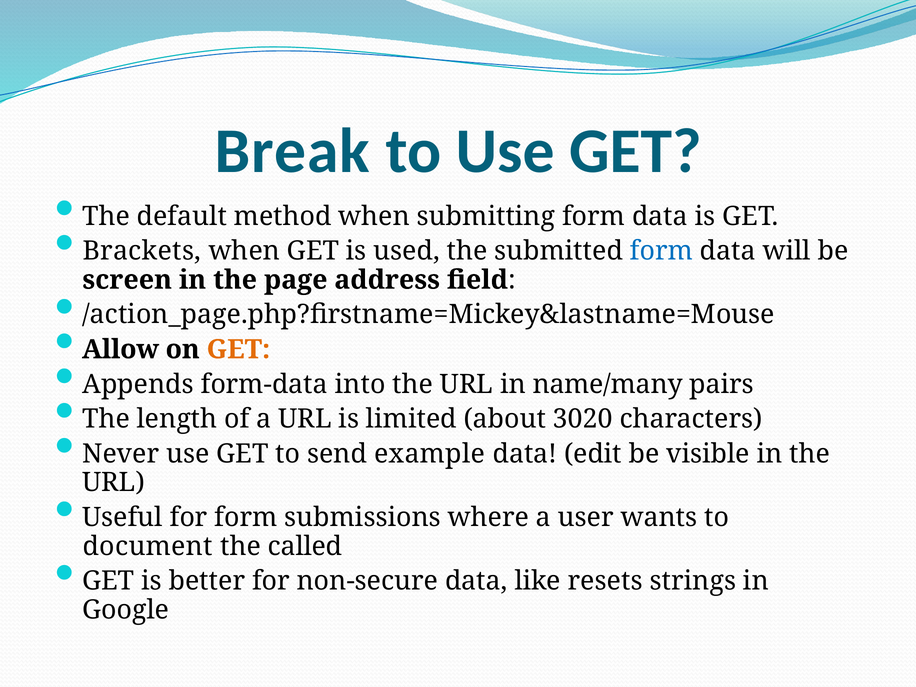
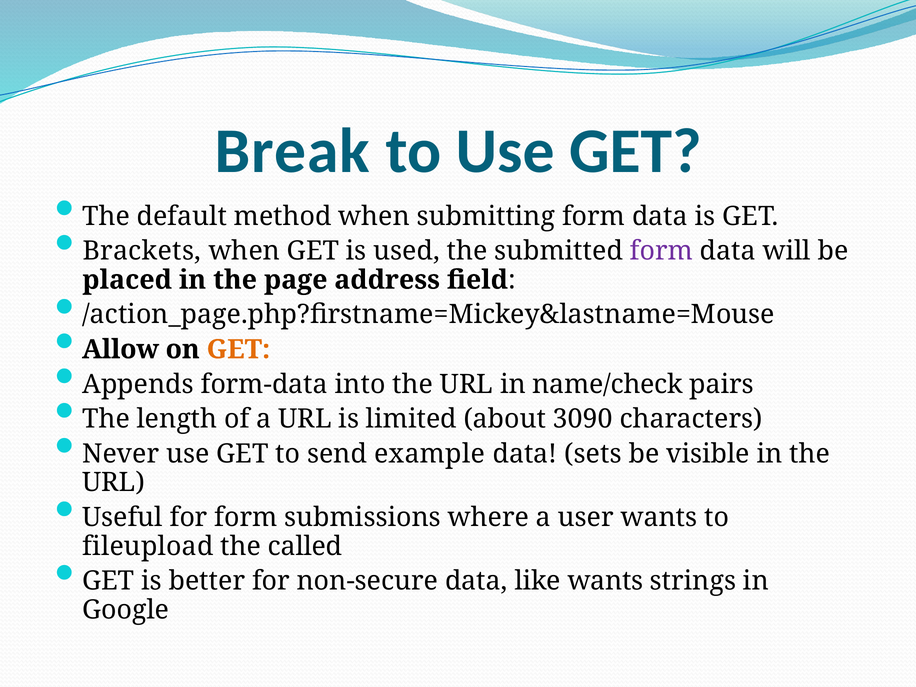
form at (661, 251) colour: blue -> purple
screen: screen -> placed
name/many: name/many -> name/check
3020: 3020 -> 3090
edit: edit -> sets
document: document -> fileupload
like resets: resets -> wants
